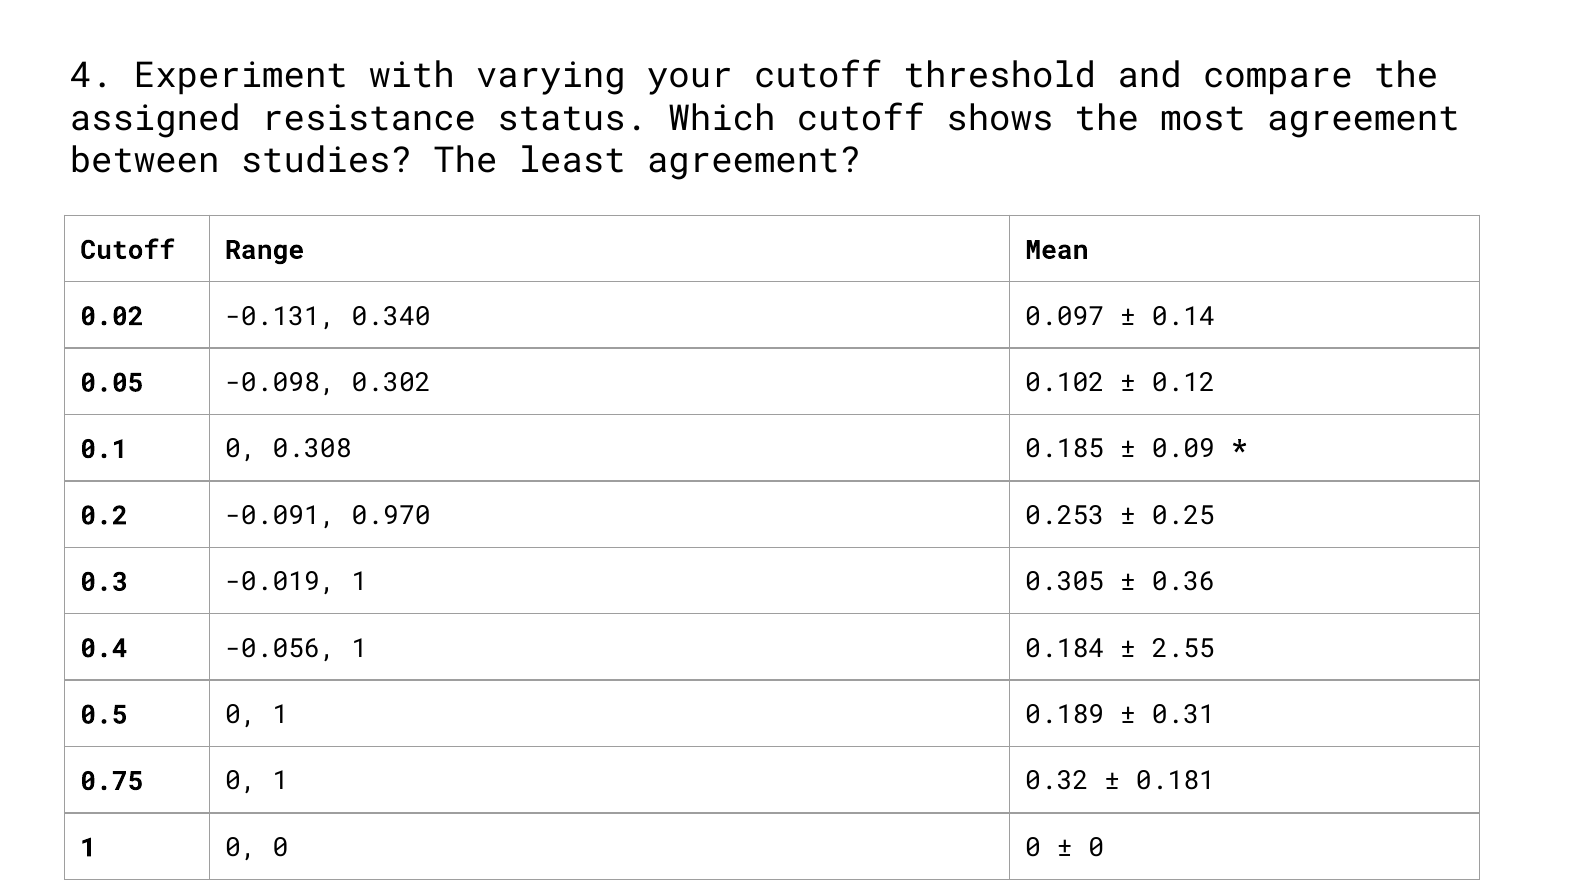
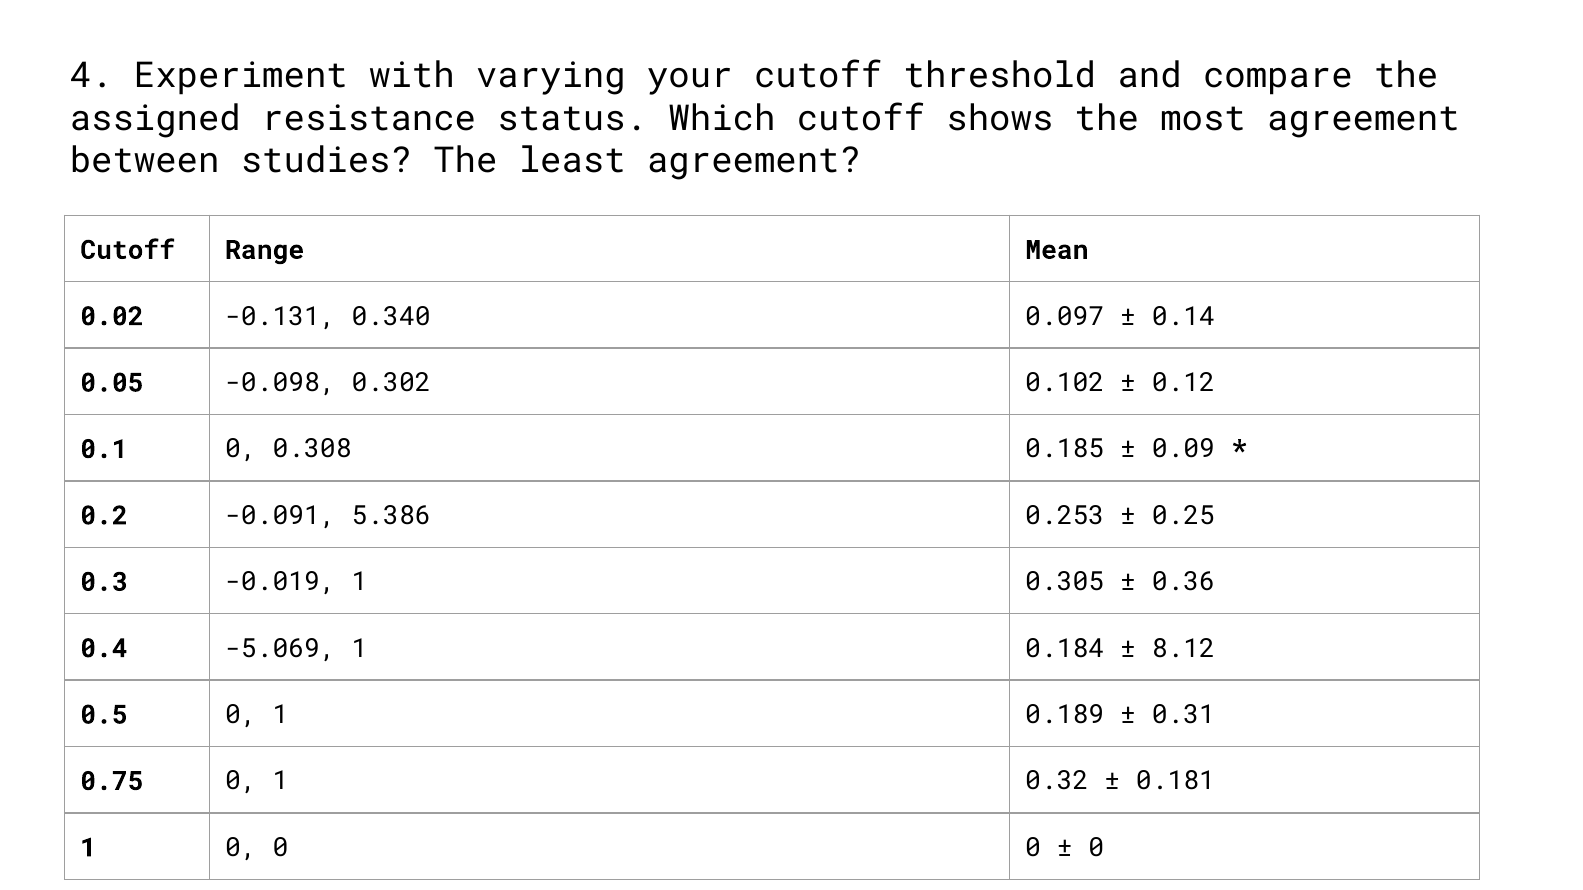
0.970: 0.970 -> 5.386
-0.056: -0.056 -> -5.069
2.55: 2.55 -> 8.12
